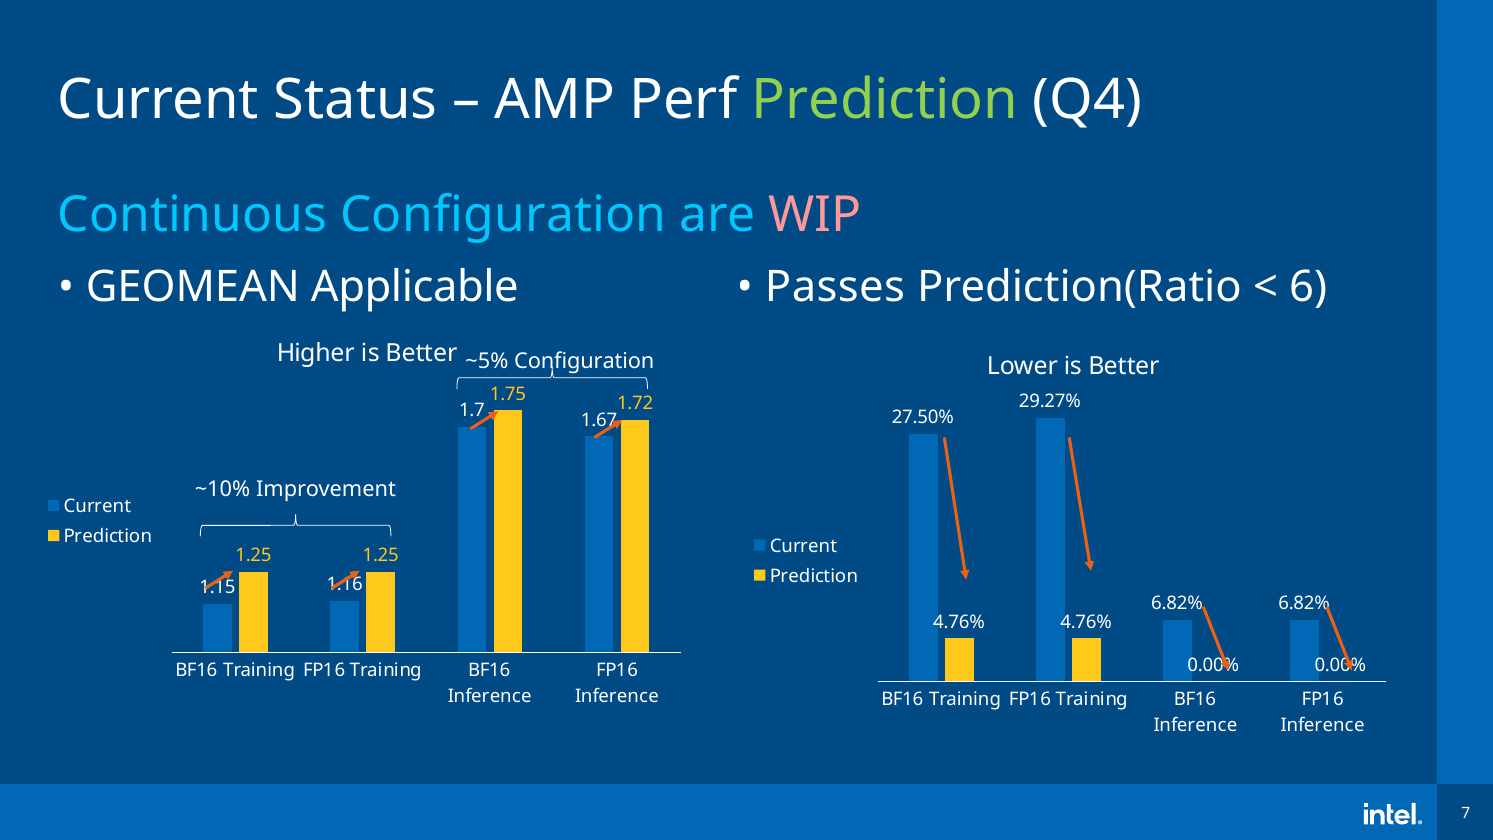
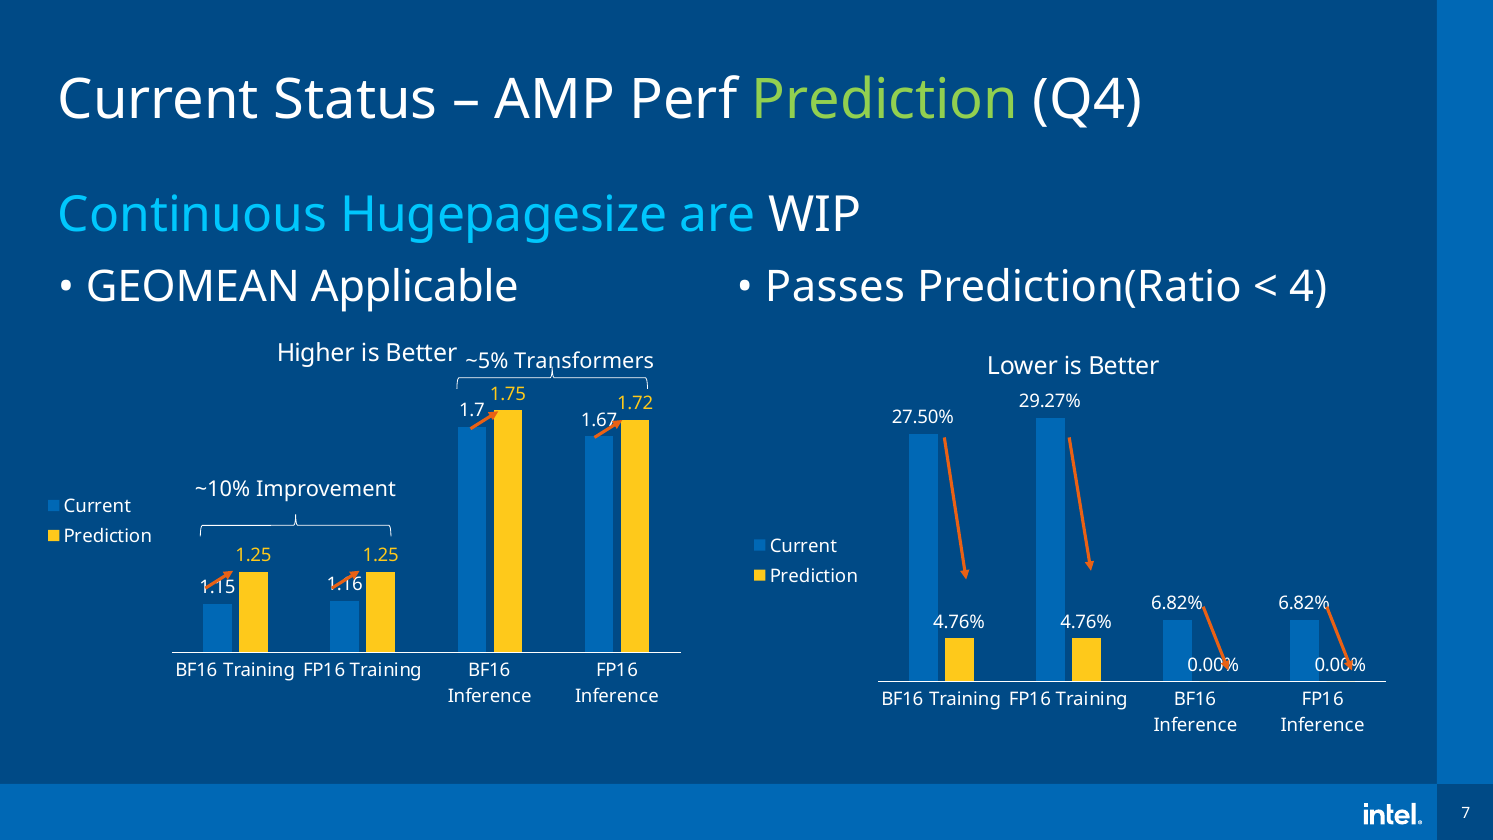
Continuous Configuration: Configuration -> Hugepagesize
WIP colour: pink -> white
6: 6 -> 4
~5% Configuration: Configuration -> Transformers
